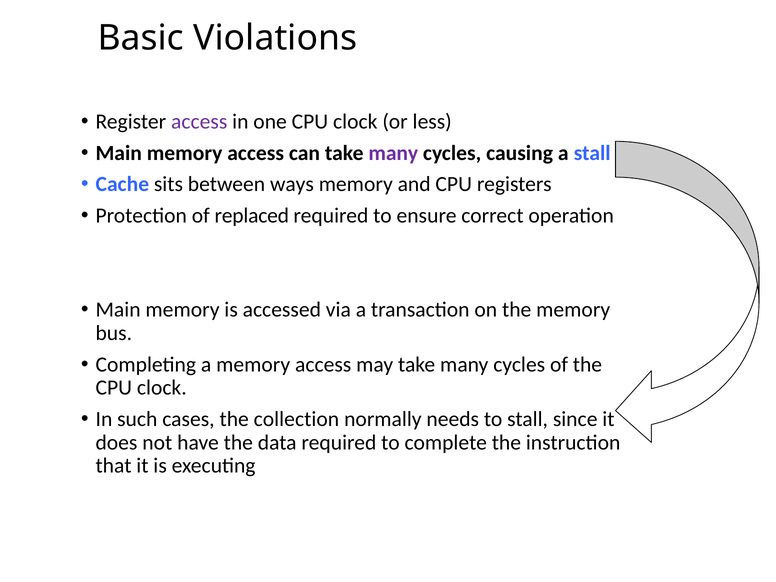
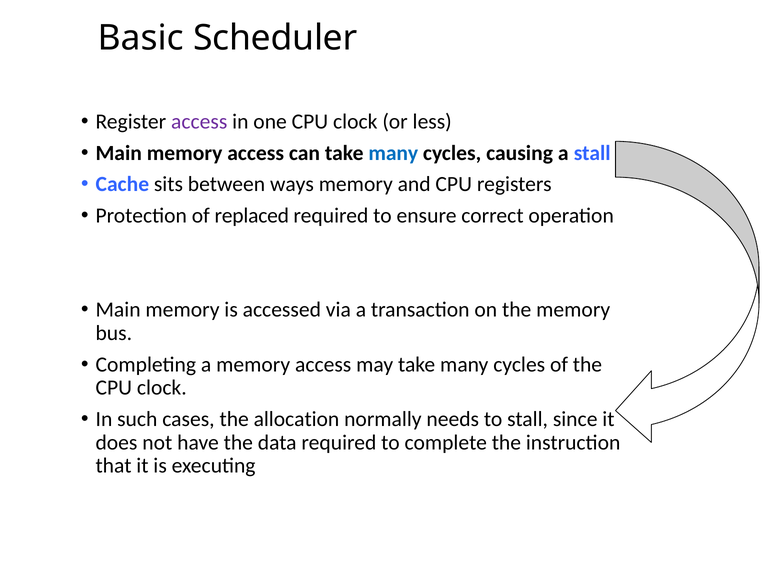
Violations: Violations -> Scheduler
many at (393, 153) colour: purple -> blue
collection: collection -> allocation
